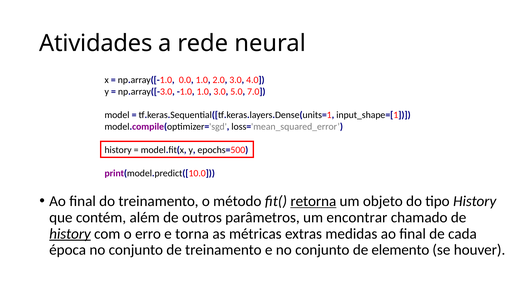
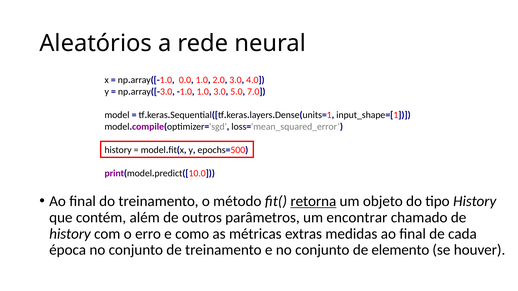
Atividades: Atividades -> Aleatórios
history at (70, 234) underline: present -> none
torna: torna -> como
